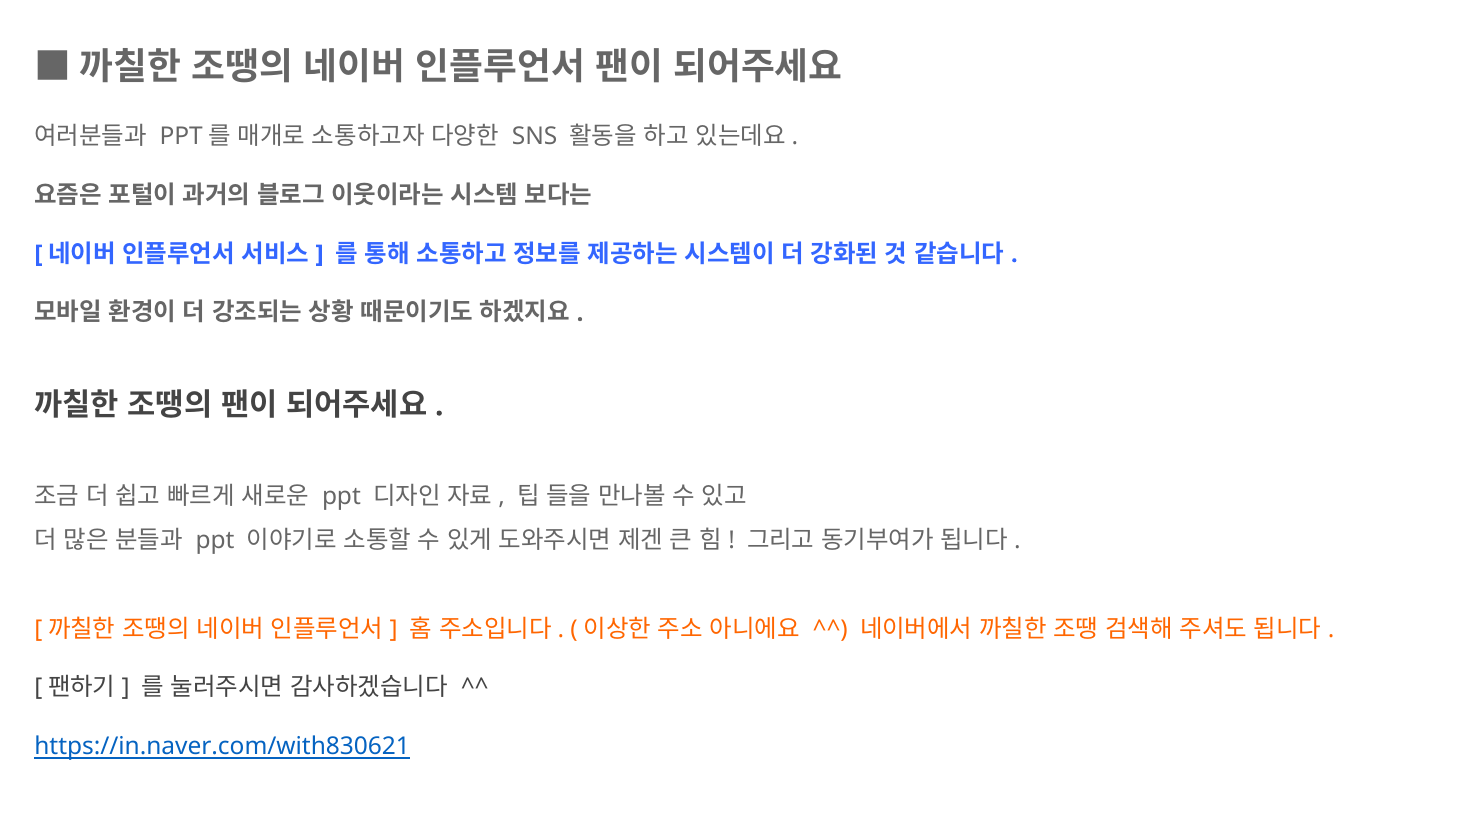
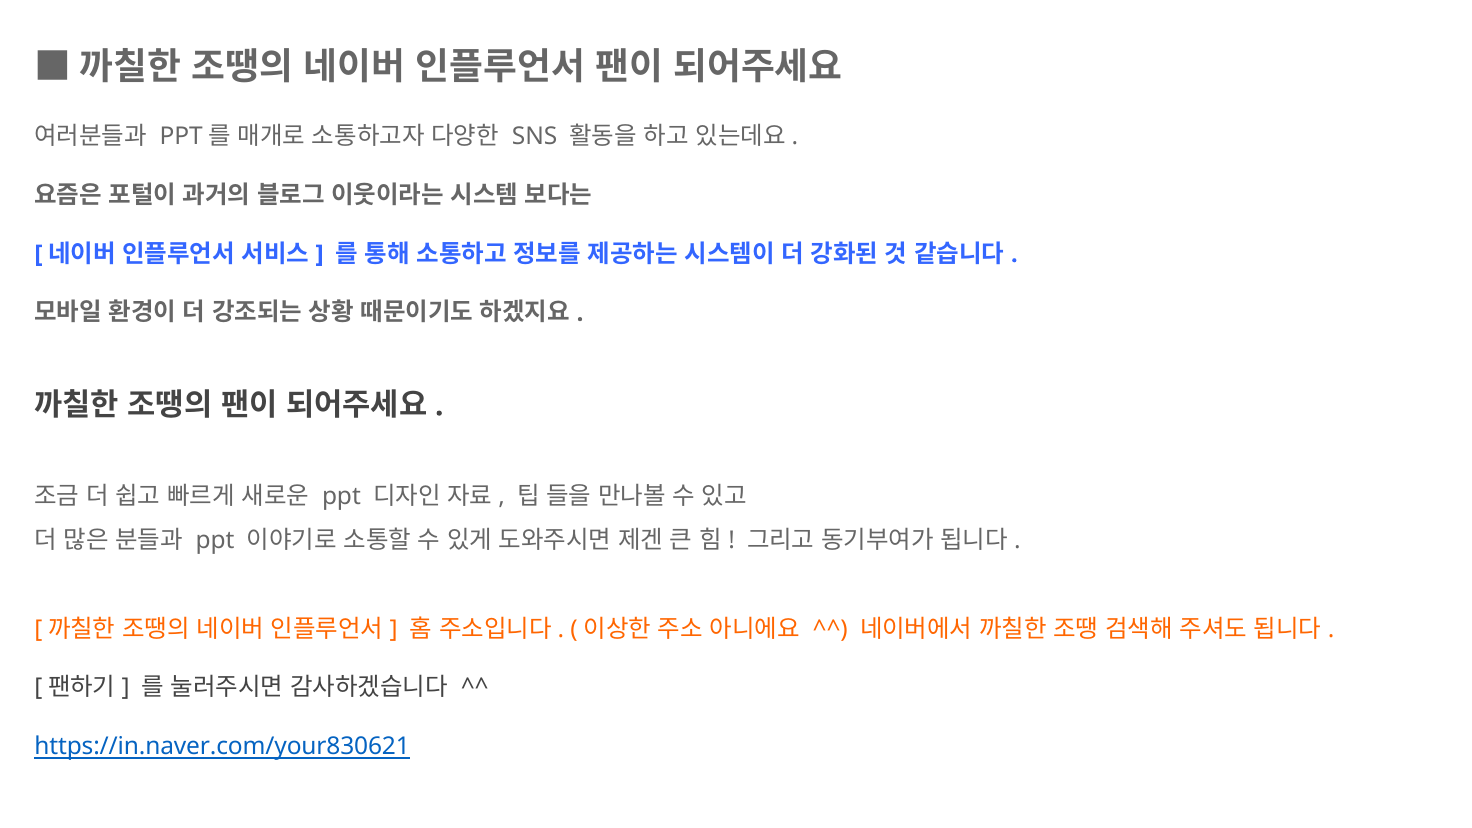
https://in.naver.com/with830621: https://in.naver.com/with830621 -> https://in.naver.com/your830621
